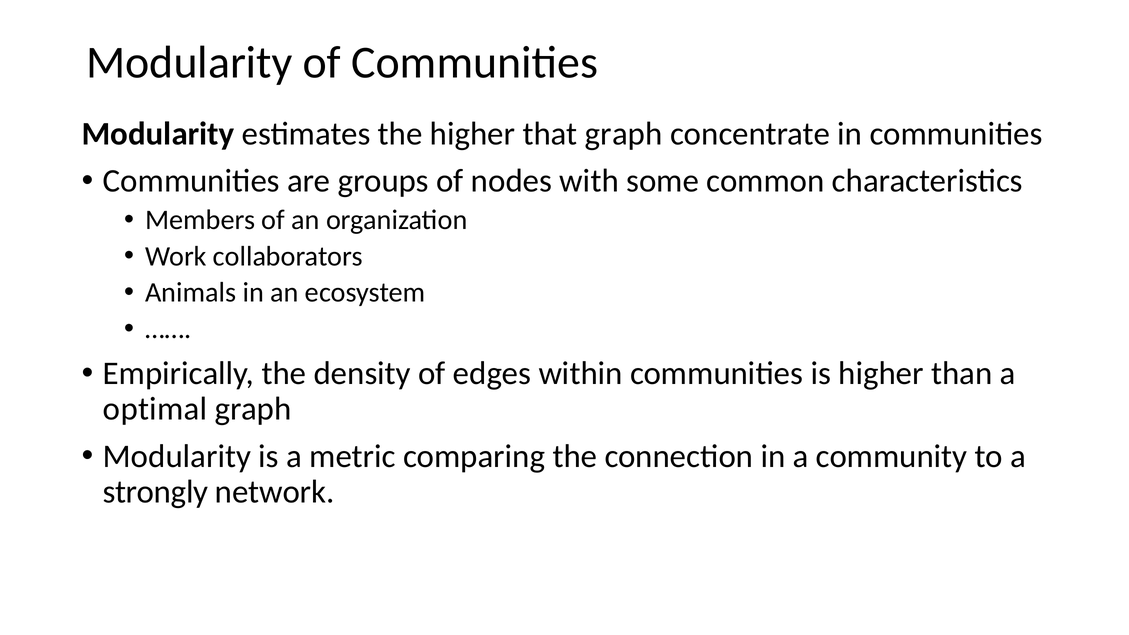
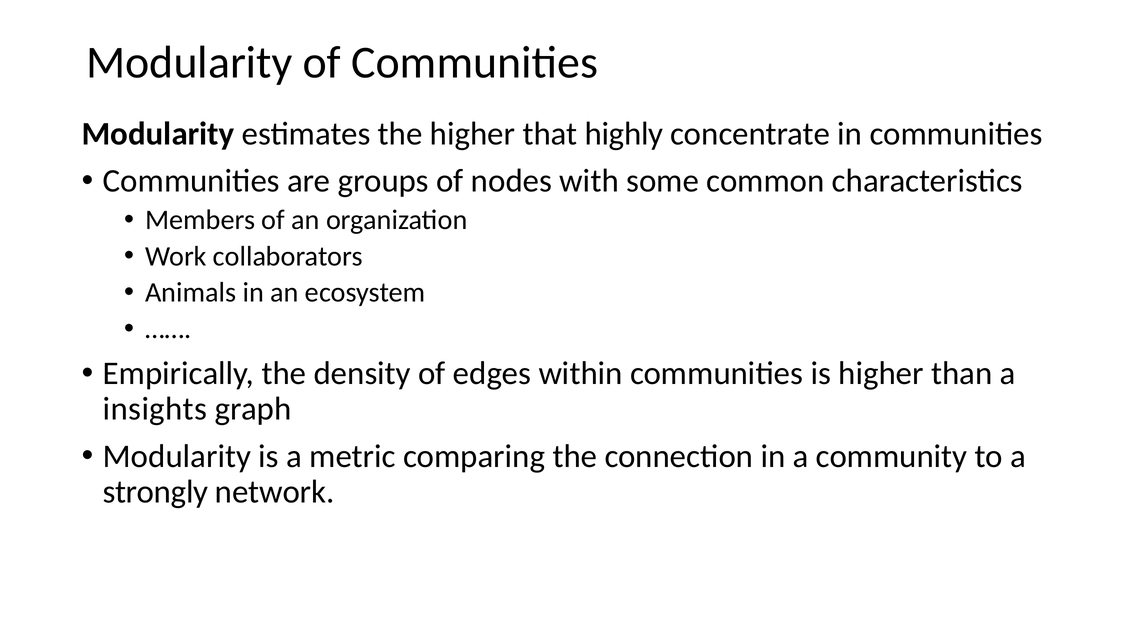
that graph: graph -> highly
optimal: optimal -> insights
